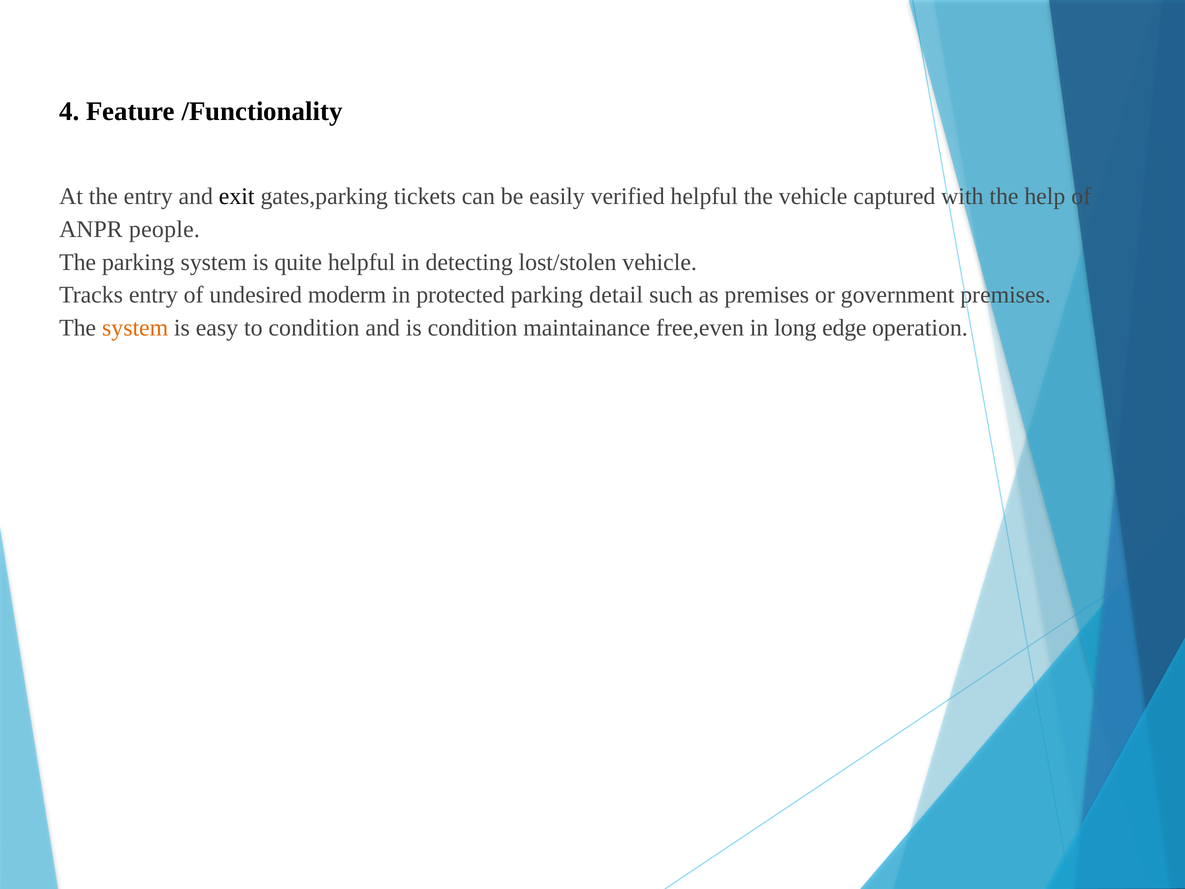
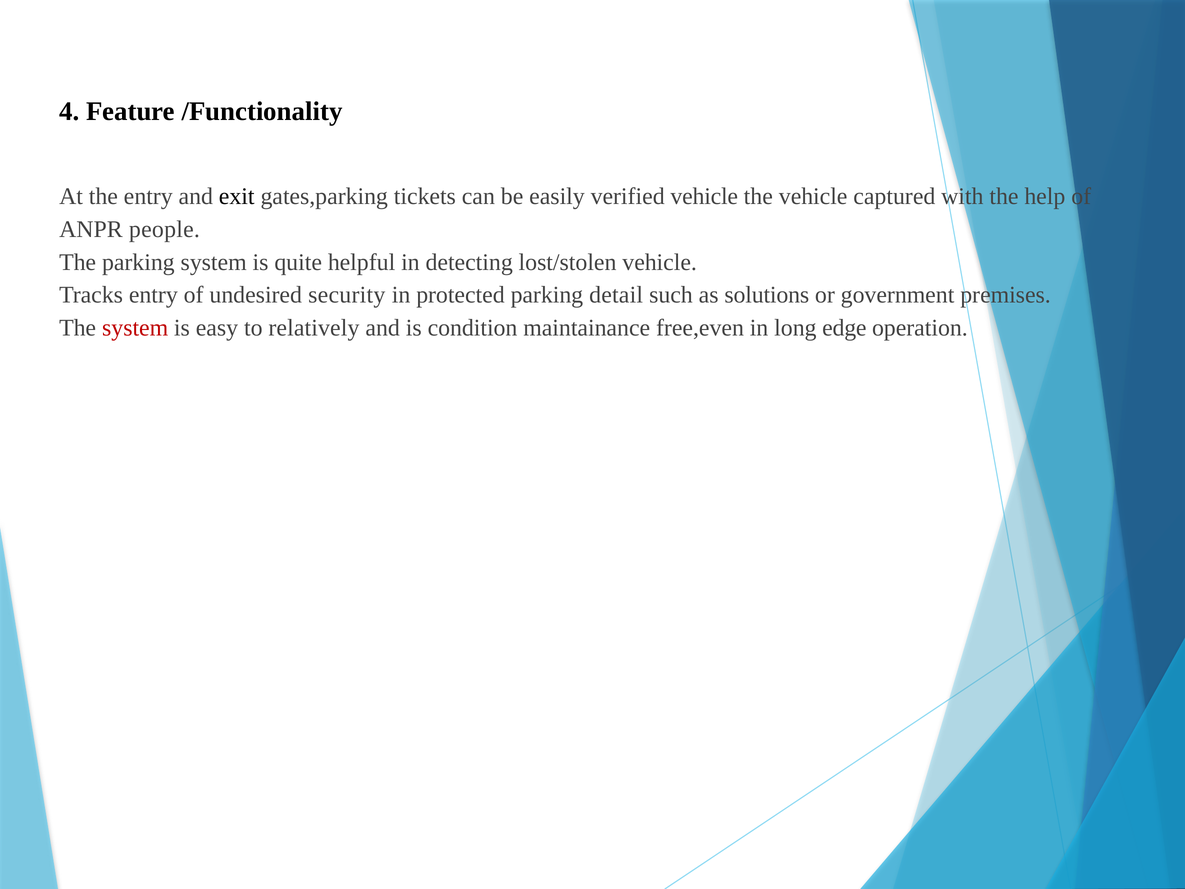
verified helpful: helpful -> vehicle
moderm: moderm -> security
as premises: premises -> solutions
system at (135, 328) colour: orange -> red
to condition: condition -> relatively
